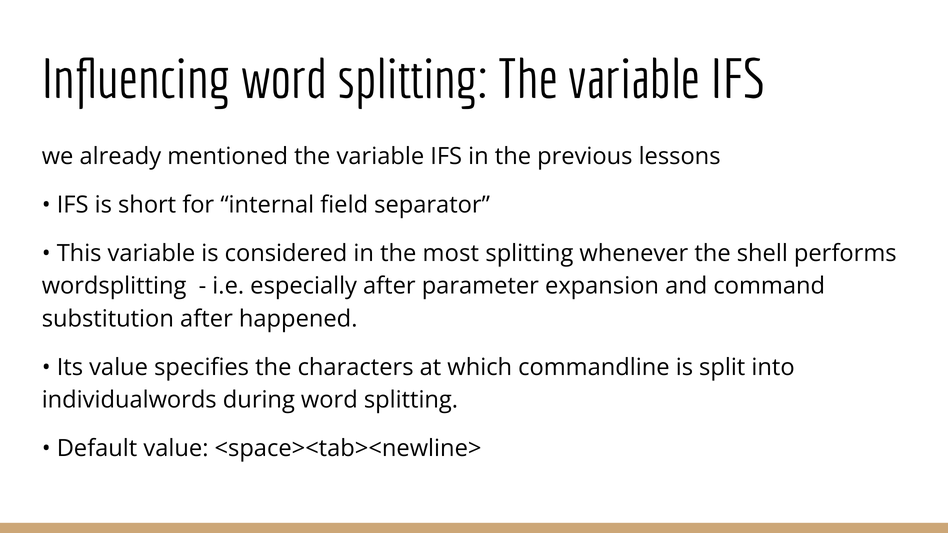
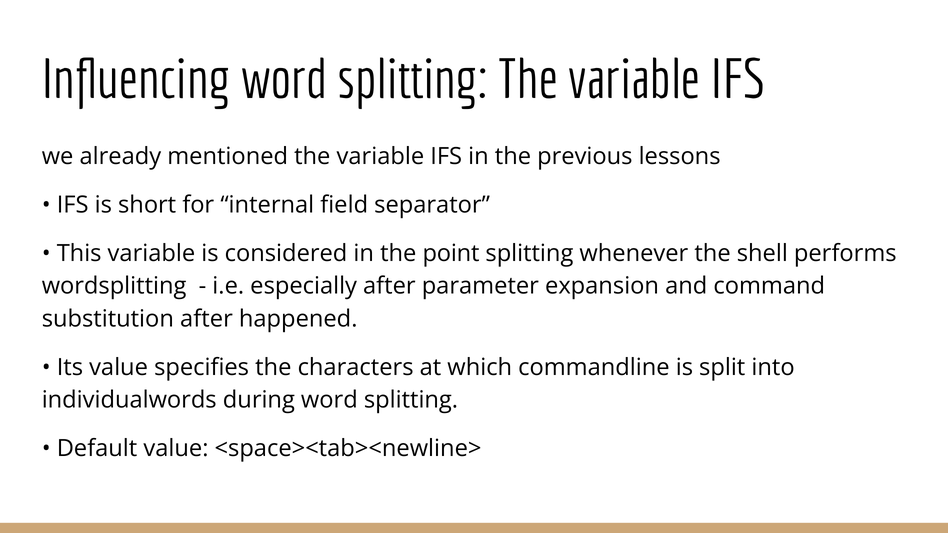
most: most -> point
